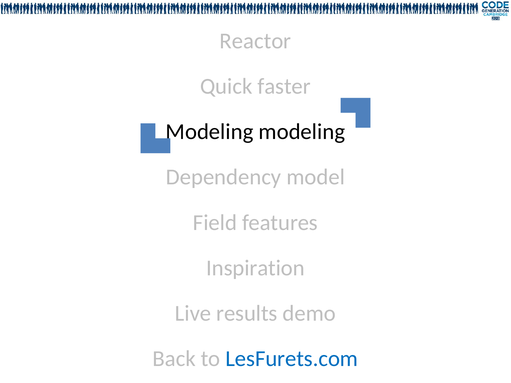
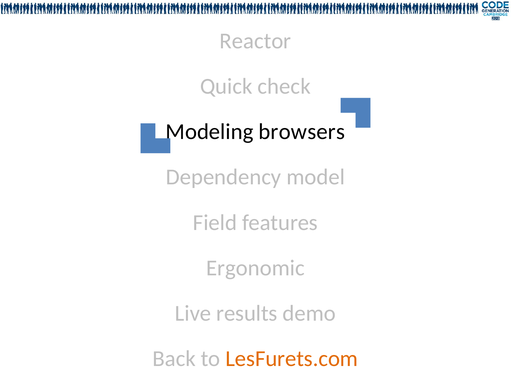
faster: faster -> check
Modeling modeling: modeling -> browsers
Inspiration: Inspiration -> Ergonomic
LesFurets.com colour: blue -> orange
